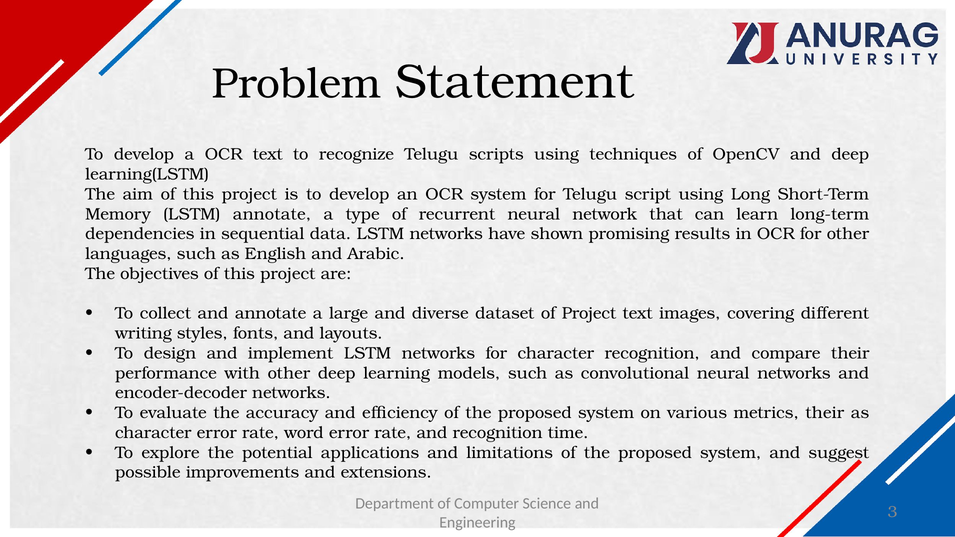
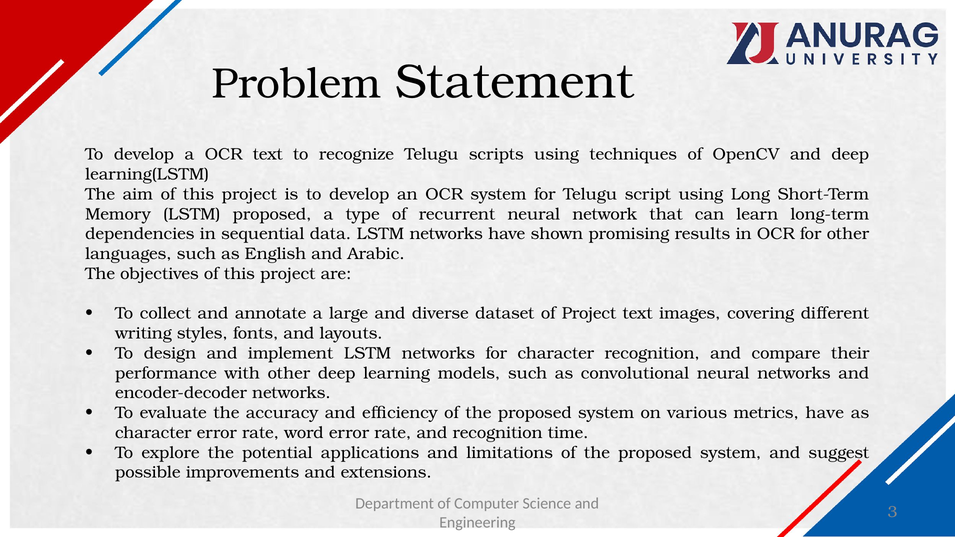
LSTM annotate: annotate -> proposed
metrics their: their -> have
